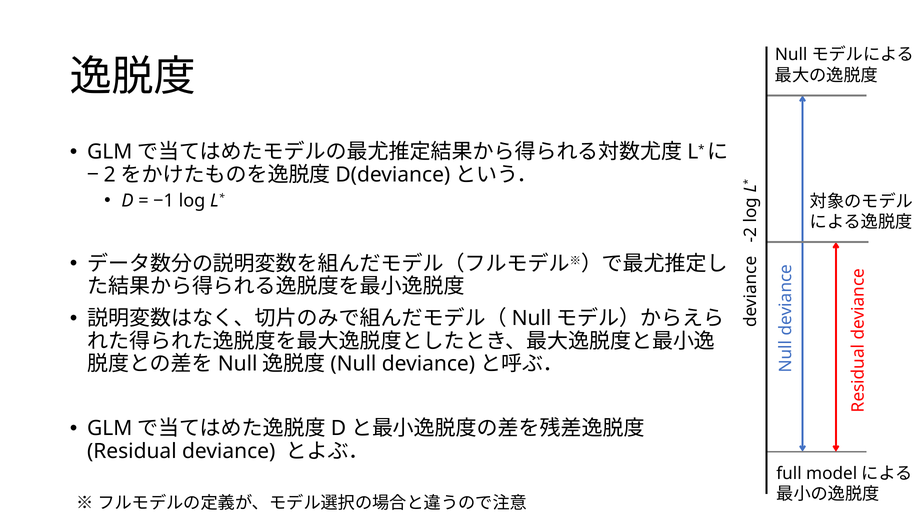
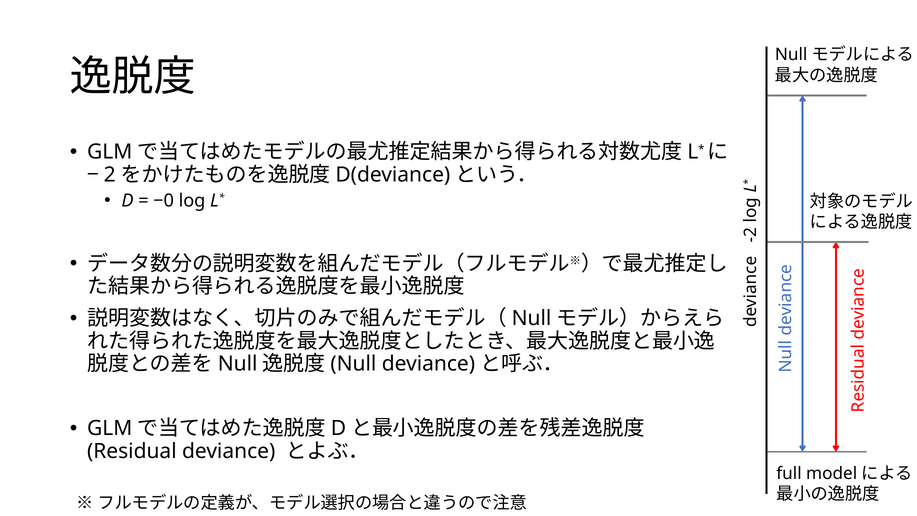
−1: −1 -> −0
